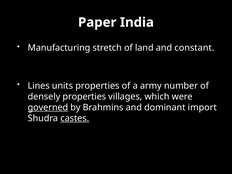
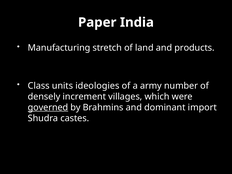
constant: constant -> products
Lines: Lines -> Class
units properties: properties -> ideologies
densely properties: properties -> increment
castes underline: present -> none
